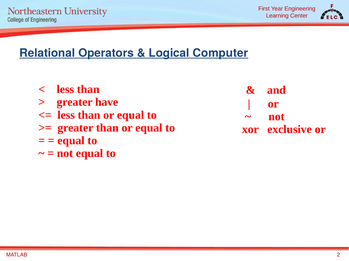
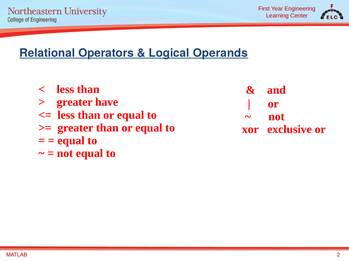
Computer: Computer -> Operands
